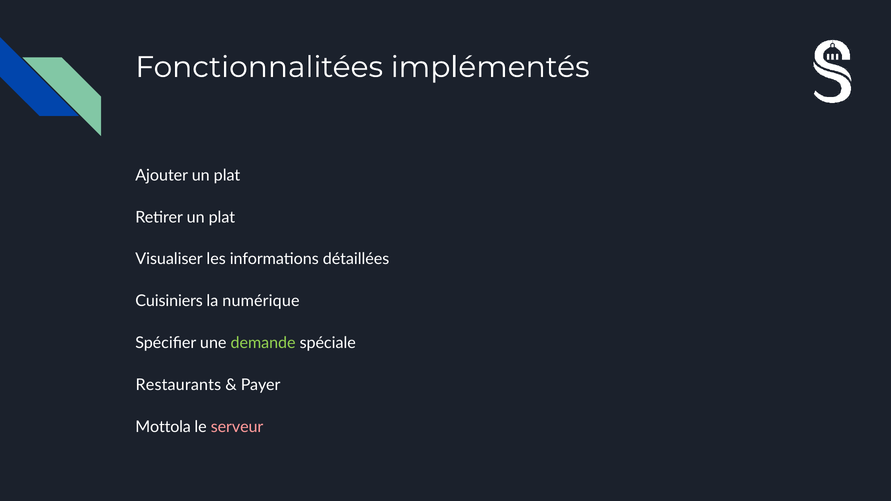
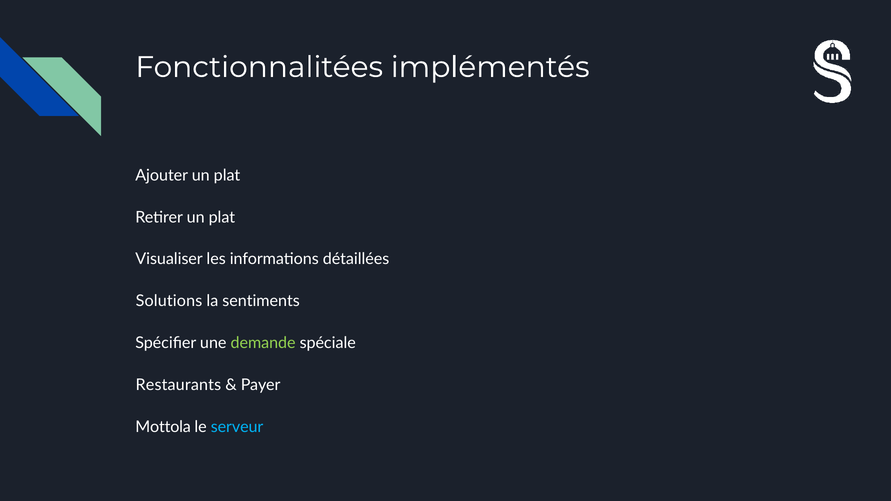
Cuisiniers: Cuisiniers -> Solutions
numérique: numérique -> sentiments
serveur colour: pink -> light blue
